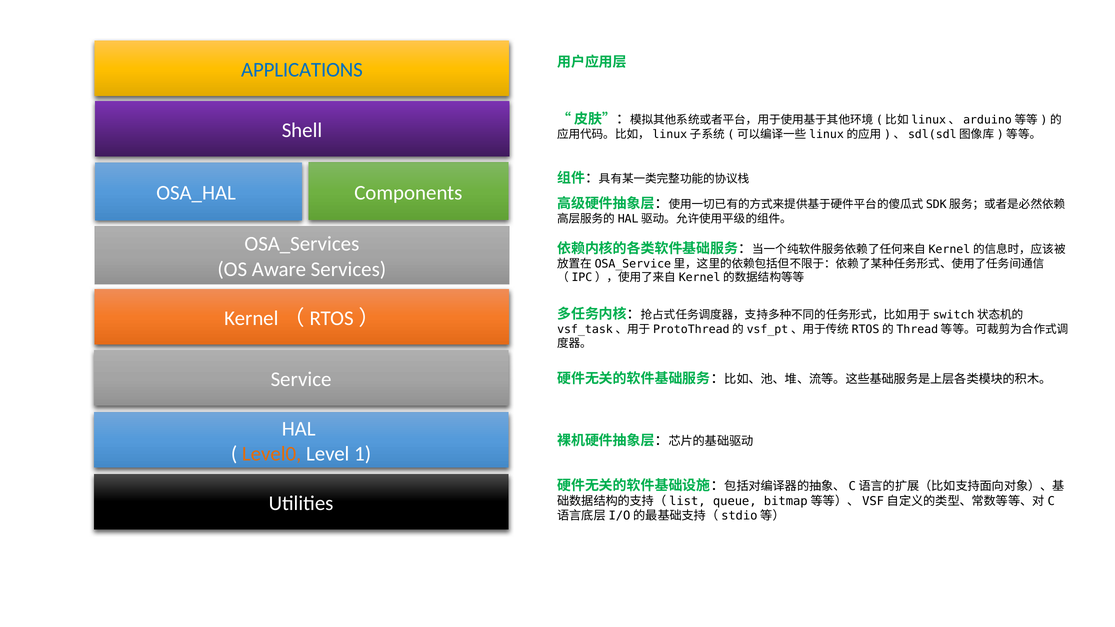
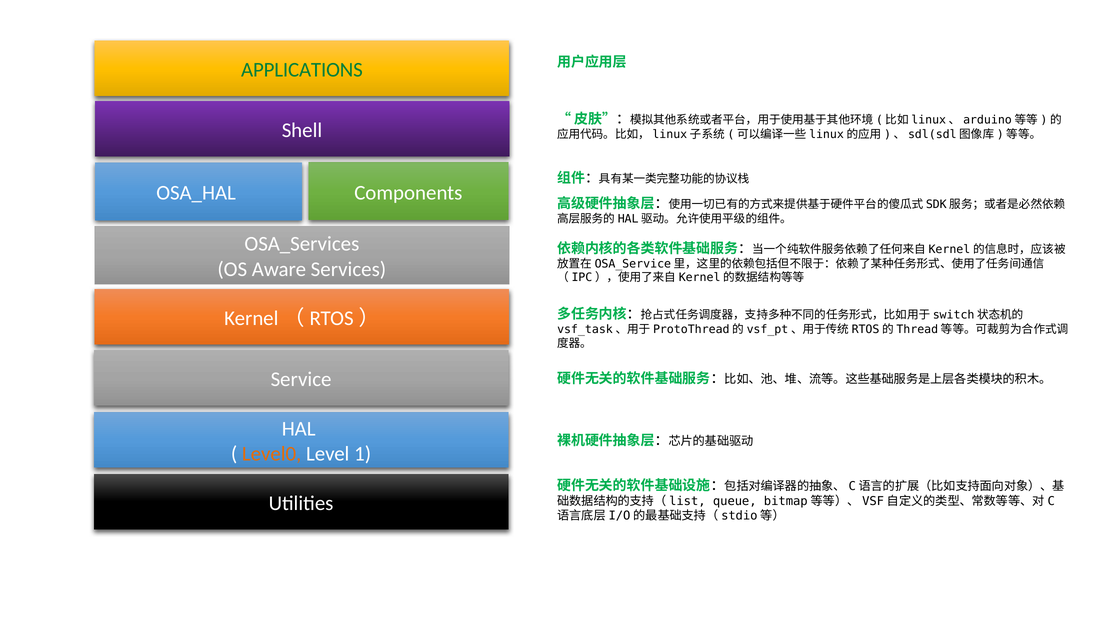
APPLICATIONS colour: blue -> green
